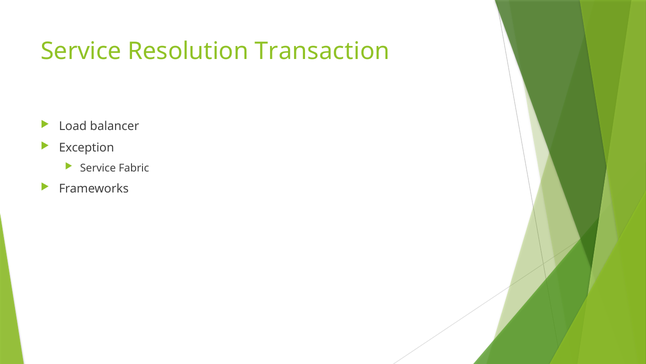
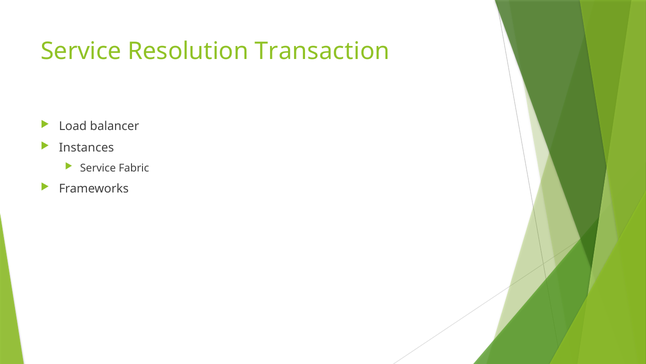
Exception: Exception -> Instances
